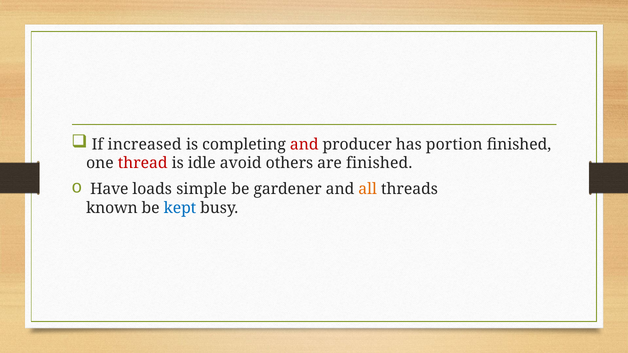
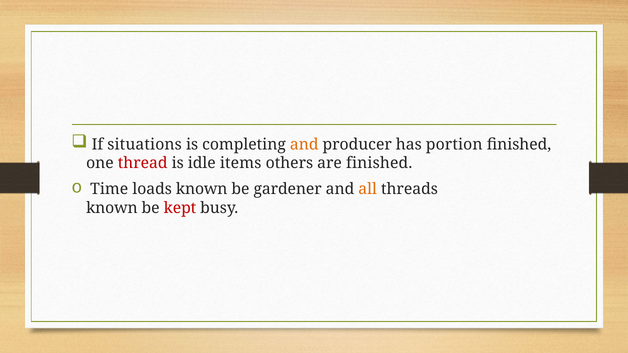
increased: increased -> situations
and at (304, 145) colour: red -> orange
avoid: avoid -> items
Have: Have -> Time
loads simple: simple -> known
kept colour: blue -> red
